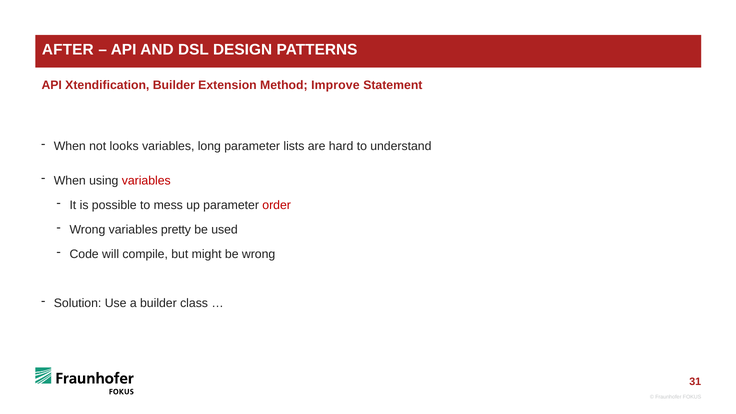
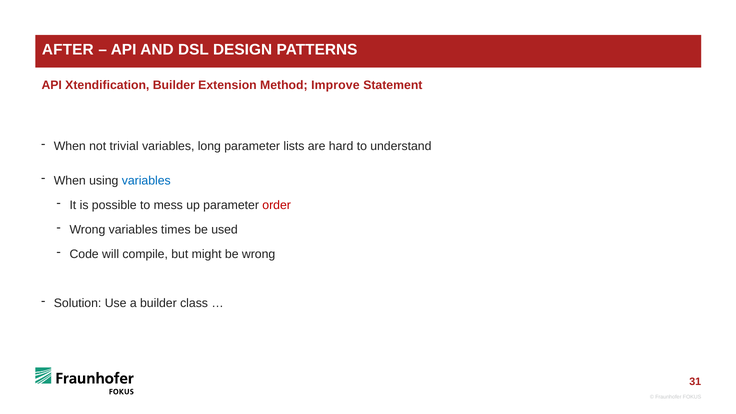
looks: looks -> trivial
variables at (146, 180) colour: red -> blue
pretty: pretty -> times
